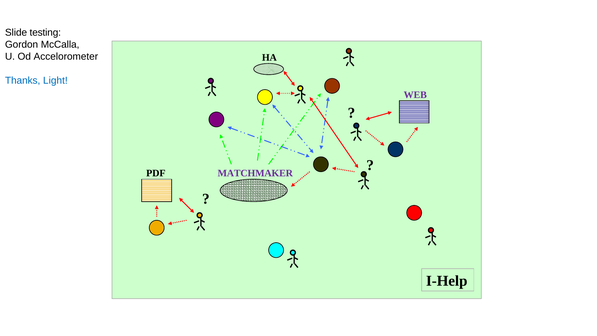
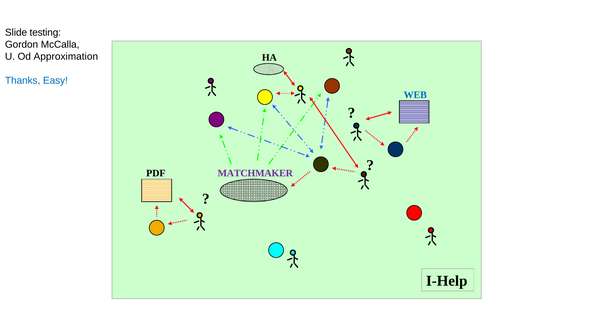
Accelorometer: Accelorometer -> Approximation
Light: Light -> Easy
WEB colour: purple -> blue
